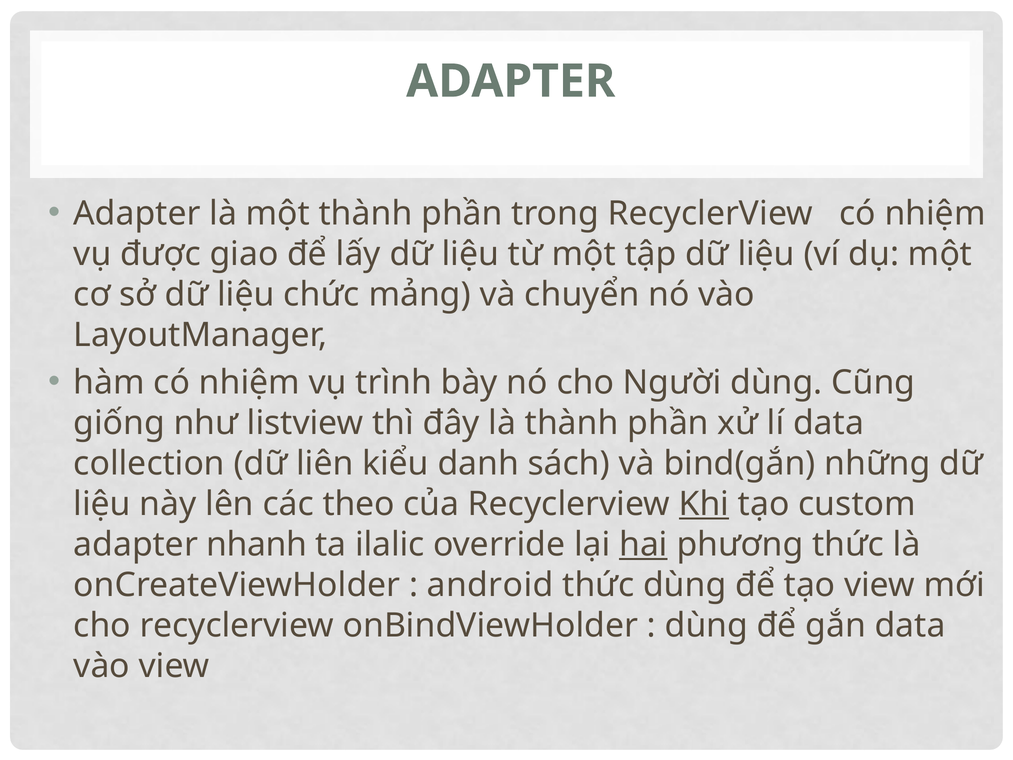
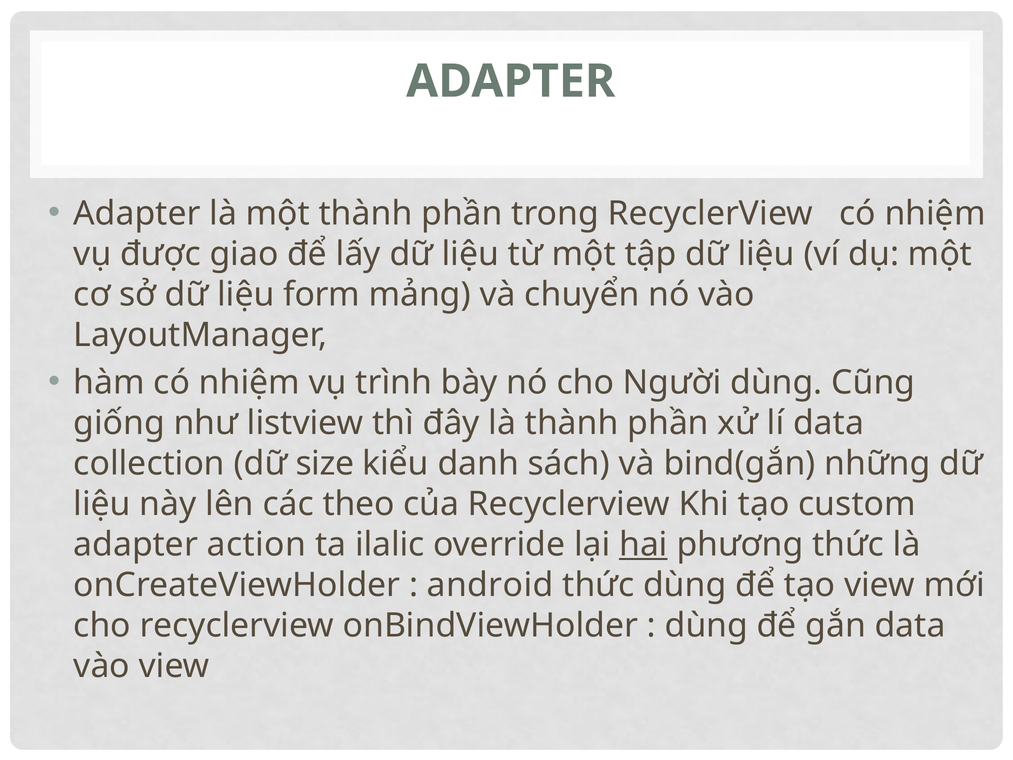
chức: chức -> form
liên: liên -> size
Khi underline: present -> none
nhanh: nhanh -> action
